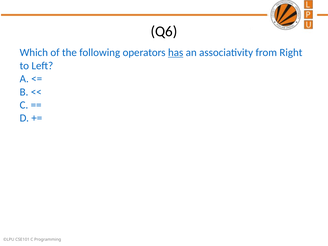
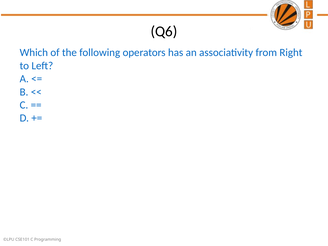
has underline: present -> none
